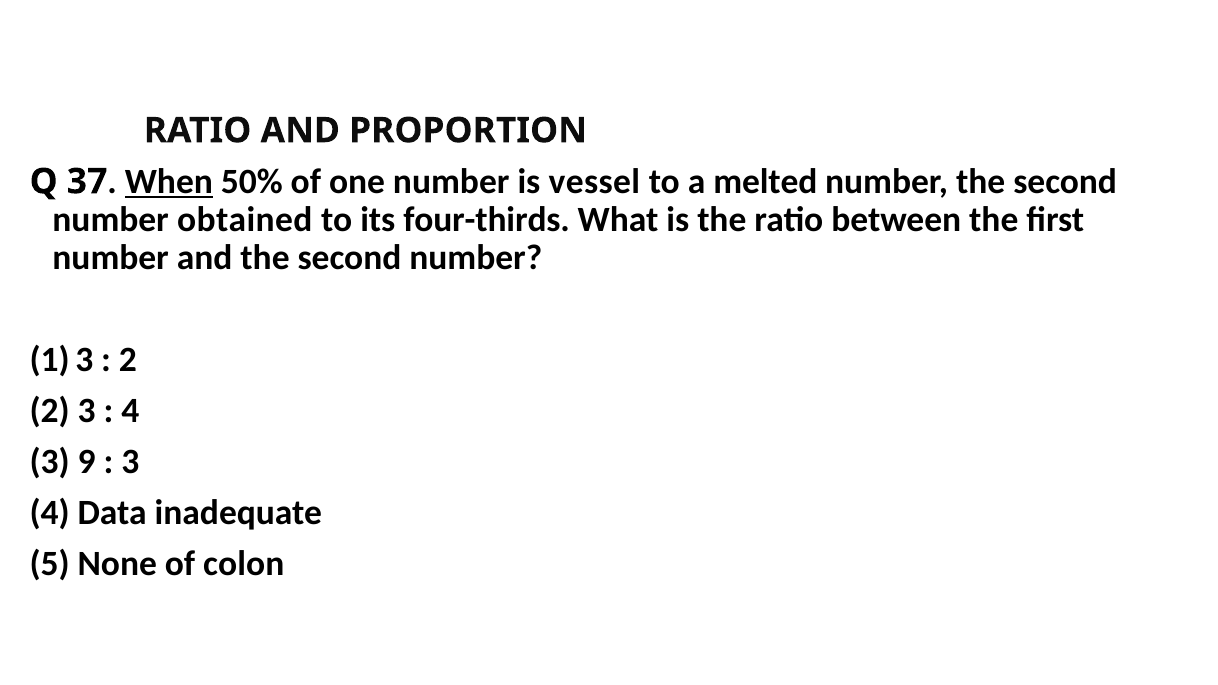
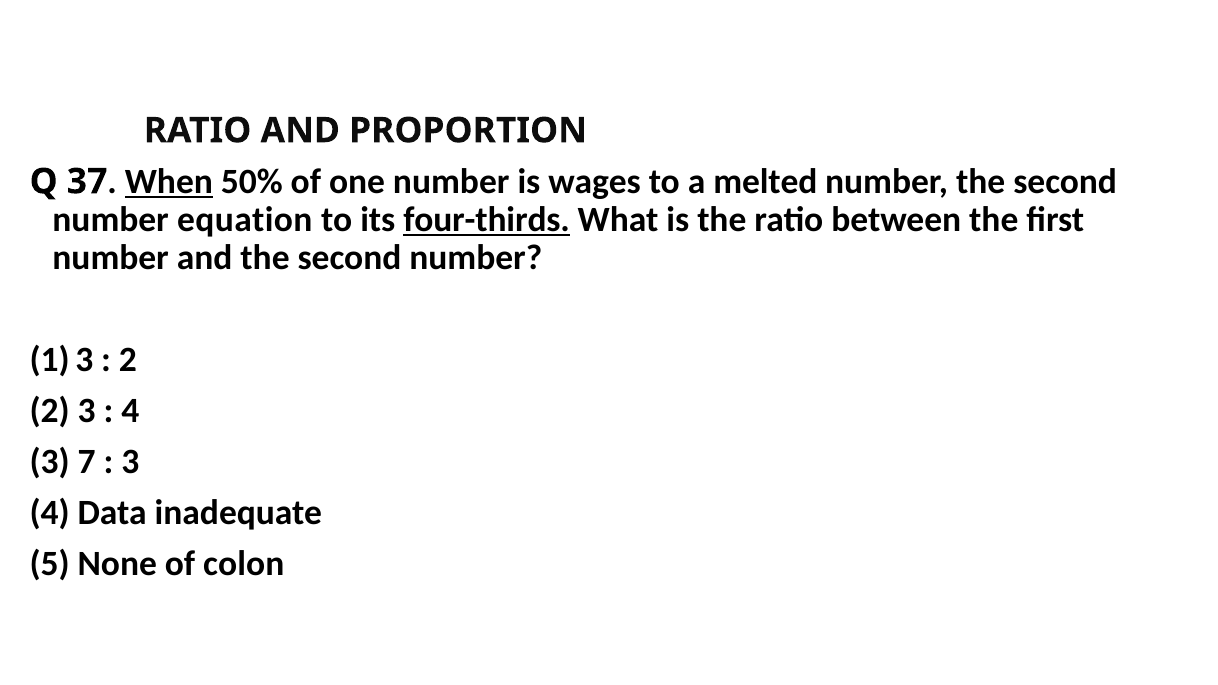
vessel: vessel -> wages
obtained: obtained -> equation
four-thirds underline: none -> present
9: 9 -> 7
